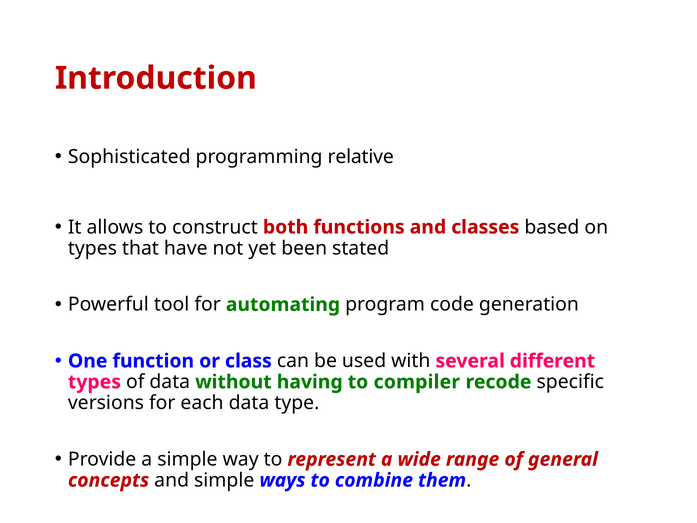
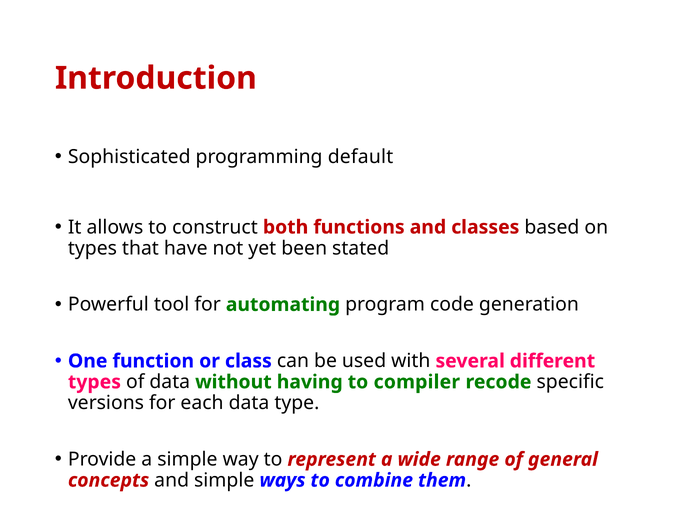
relative: relative -> default
